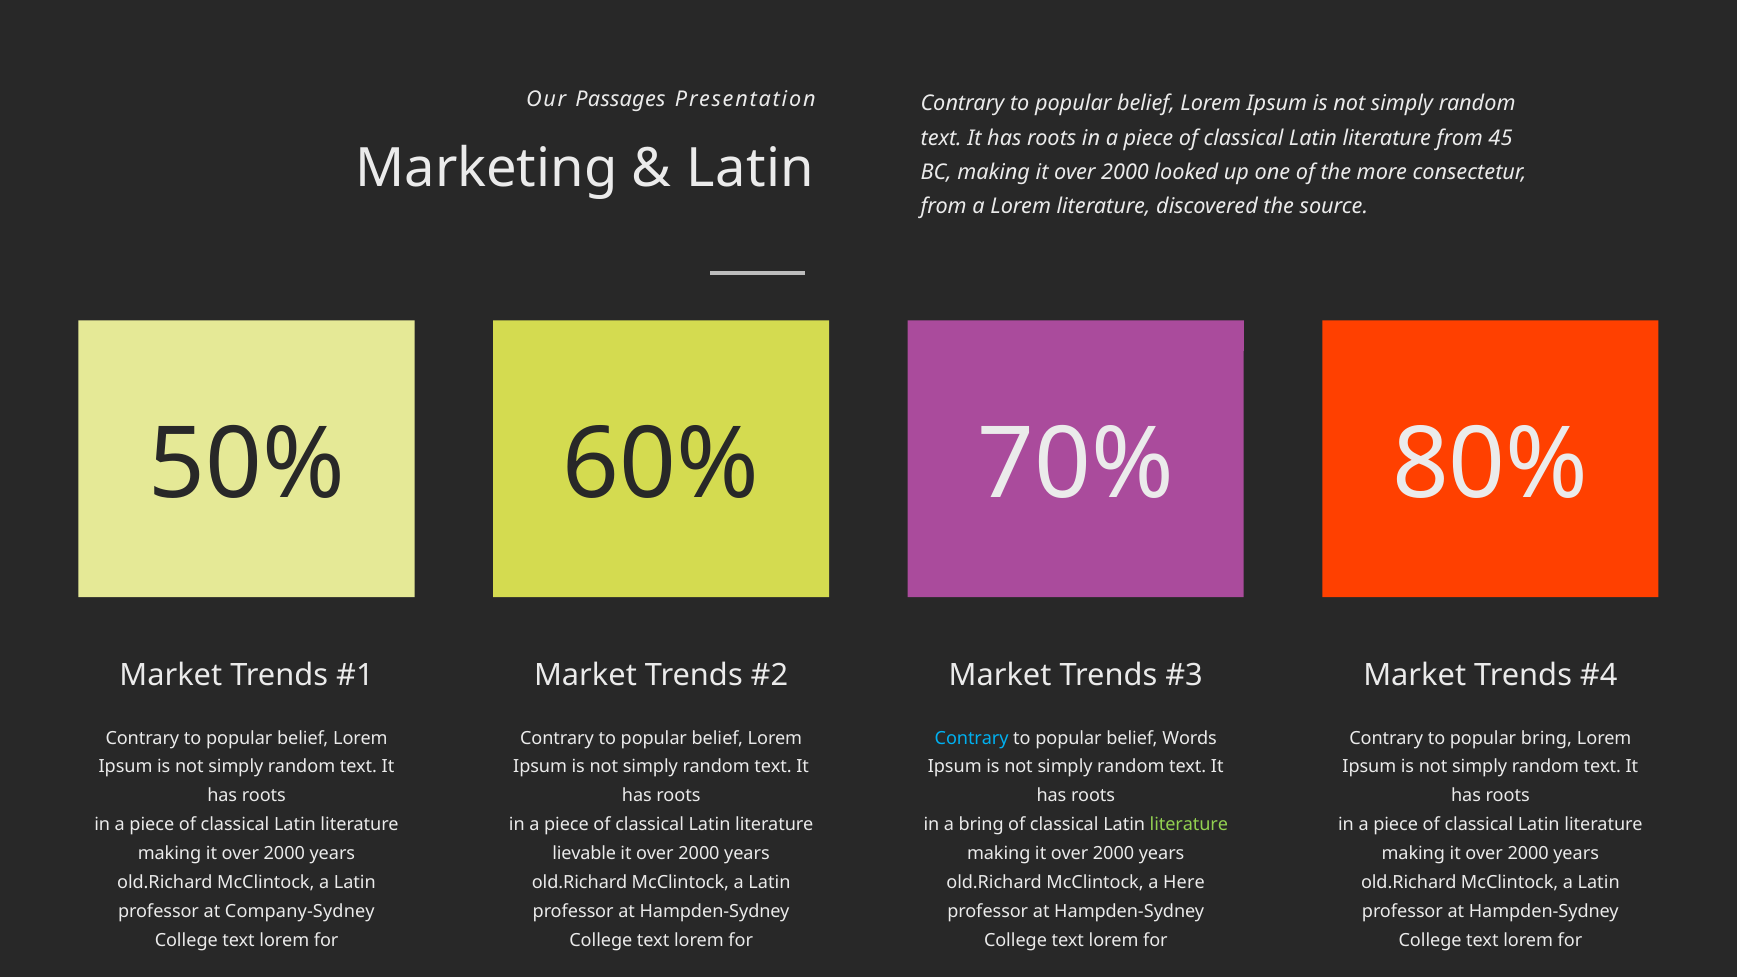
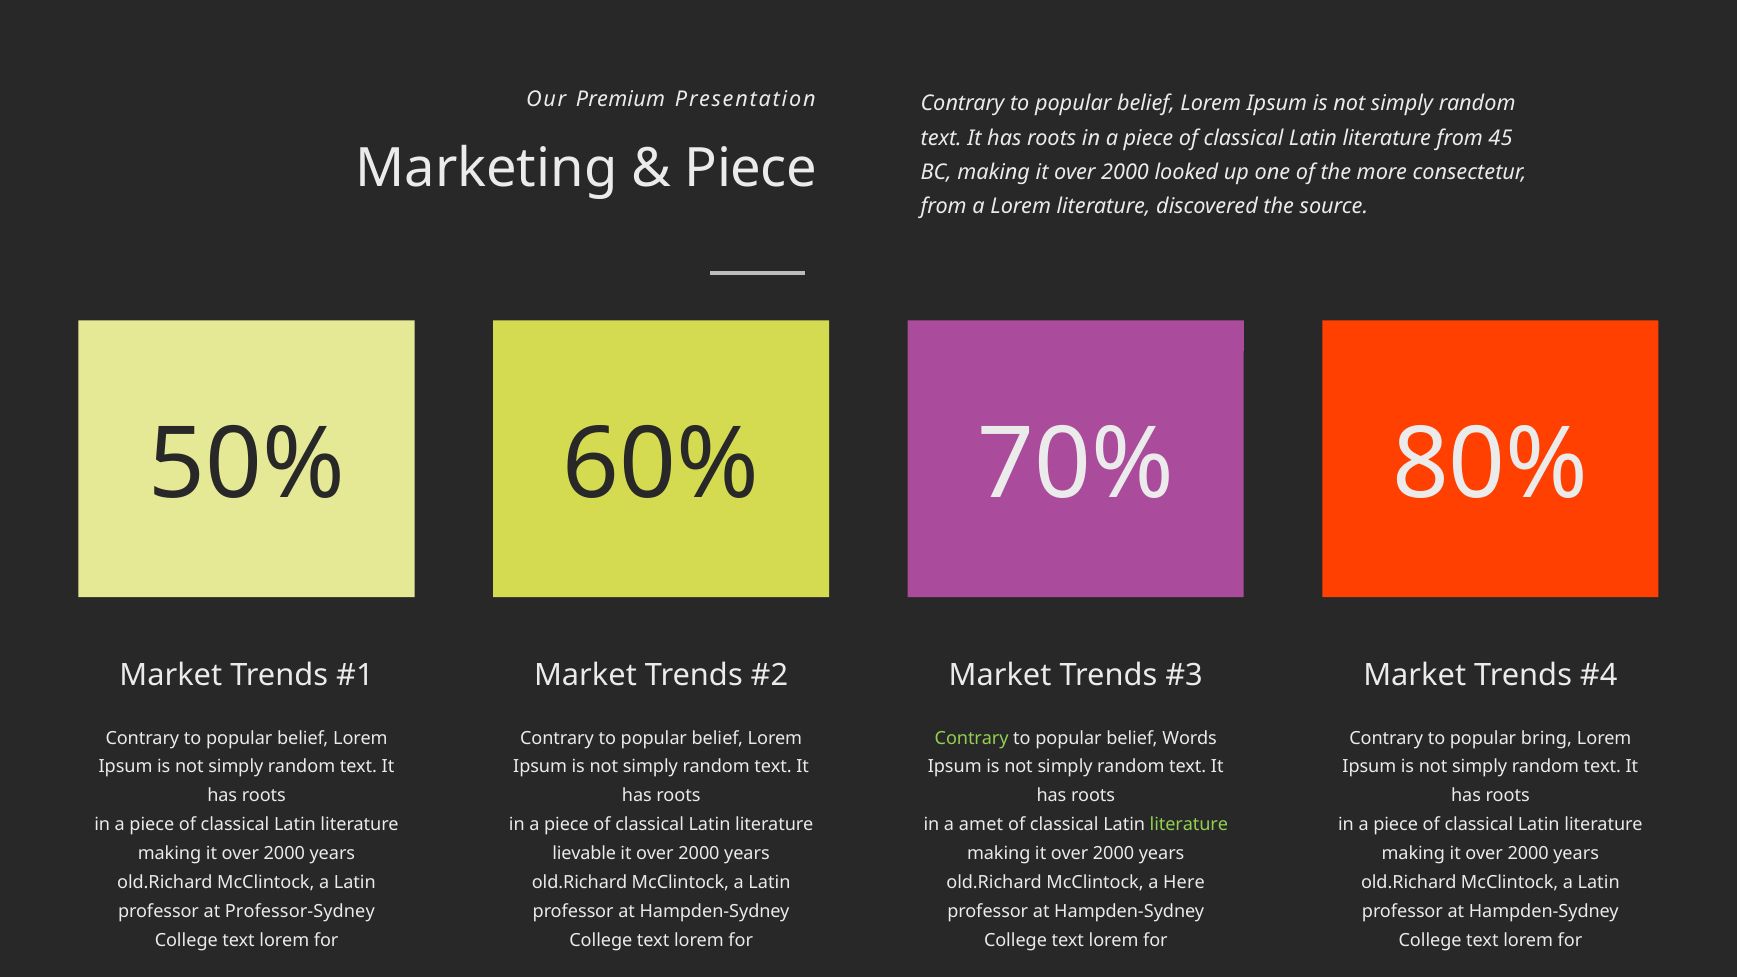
Passages: Passages -> Premium
Latin at (750, 169): Latin -> Piece
Contrary at (972, 738) colour: light blue -> light green
a bring: bring -> amet
Company-Sydney: Company-Sydney -> Professor-Sydney
